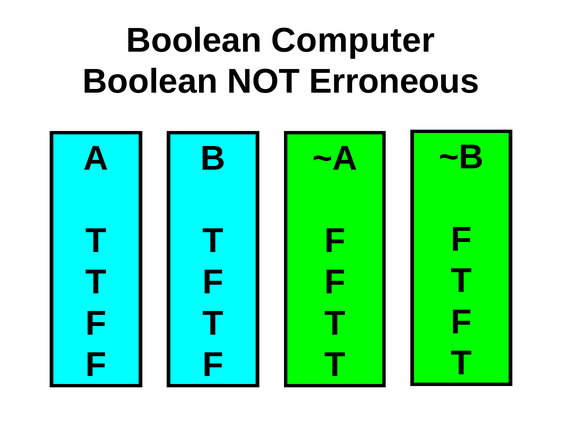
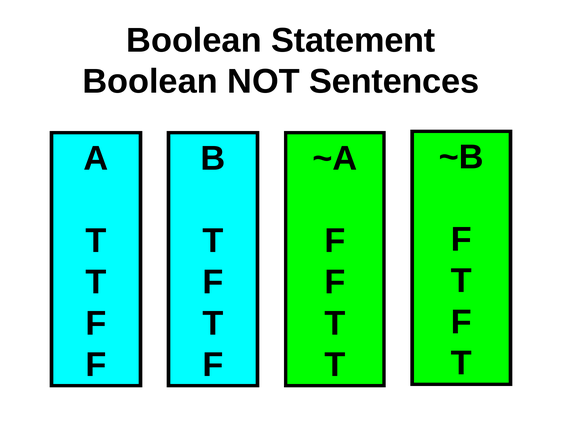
Computer: Computer -> Statement
Erroneous: Erroneous -> Sentences
